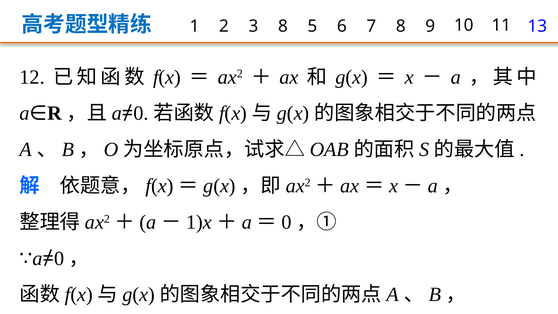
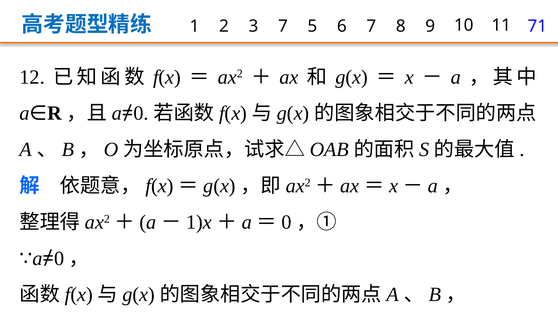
3 8: 8 -> 7
13: 13 -> 71
